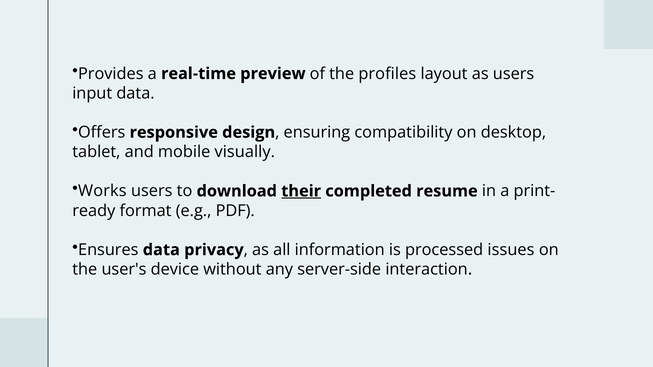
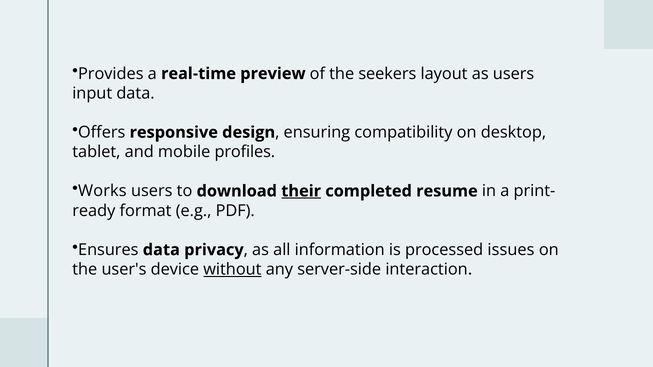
profiles: profiles -> seekers
visually: visually -> profiles
without underline: none -> present
